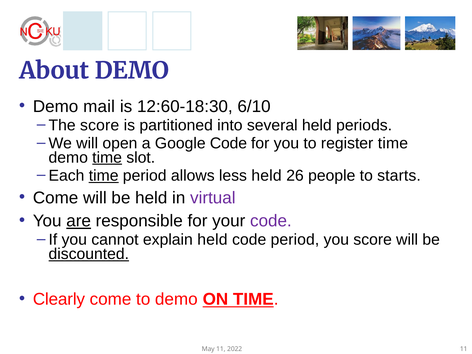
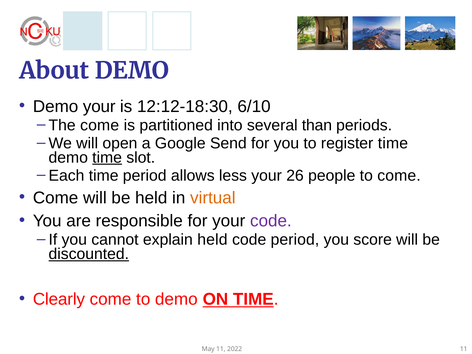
Demo mail: mail -> your
12:60-18:30: 12:60-18:30 -> 12:12-18:30
The score: score -> come
several held: held -> than
Google Code: Code -> Send
time at (104, 176) underline: present -> none
less held: held -> your
to starts: starts -> come
virtual colour: purple -> orange
are underline: present -> none
